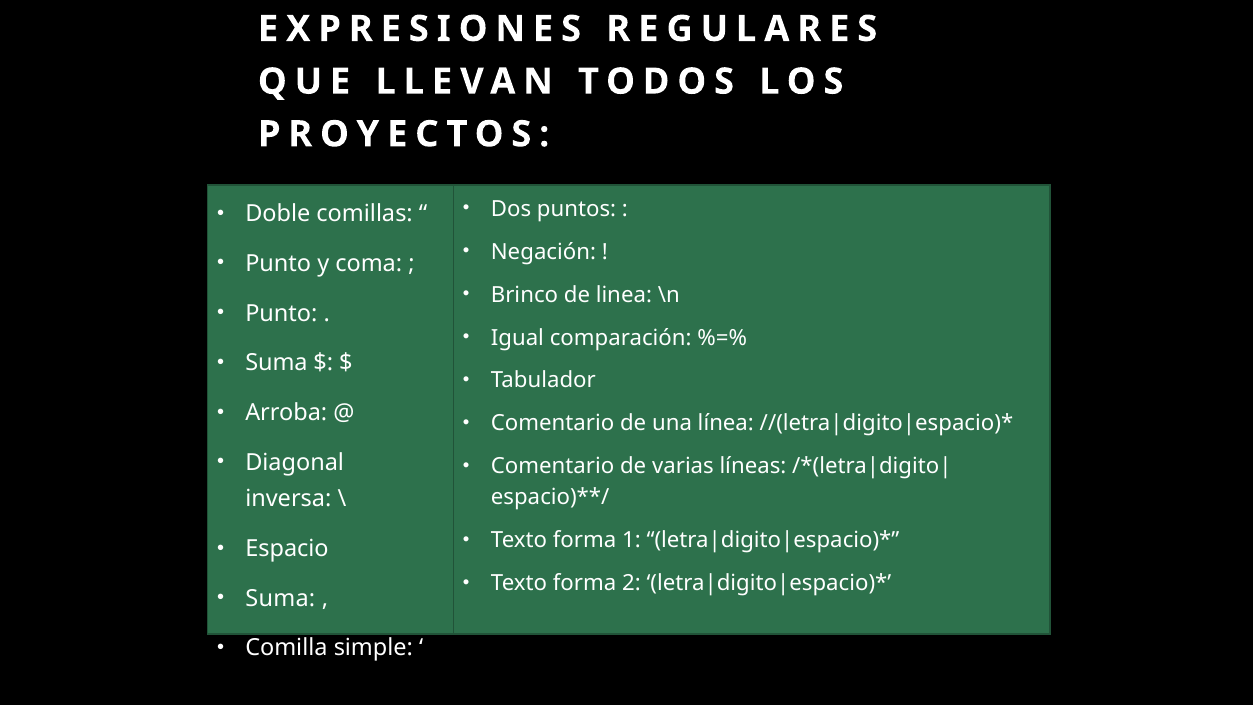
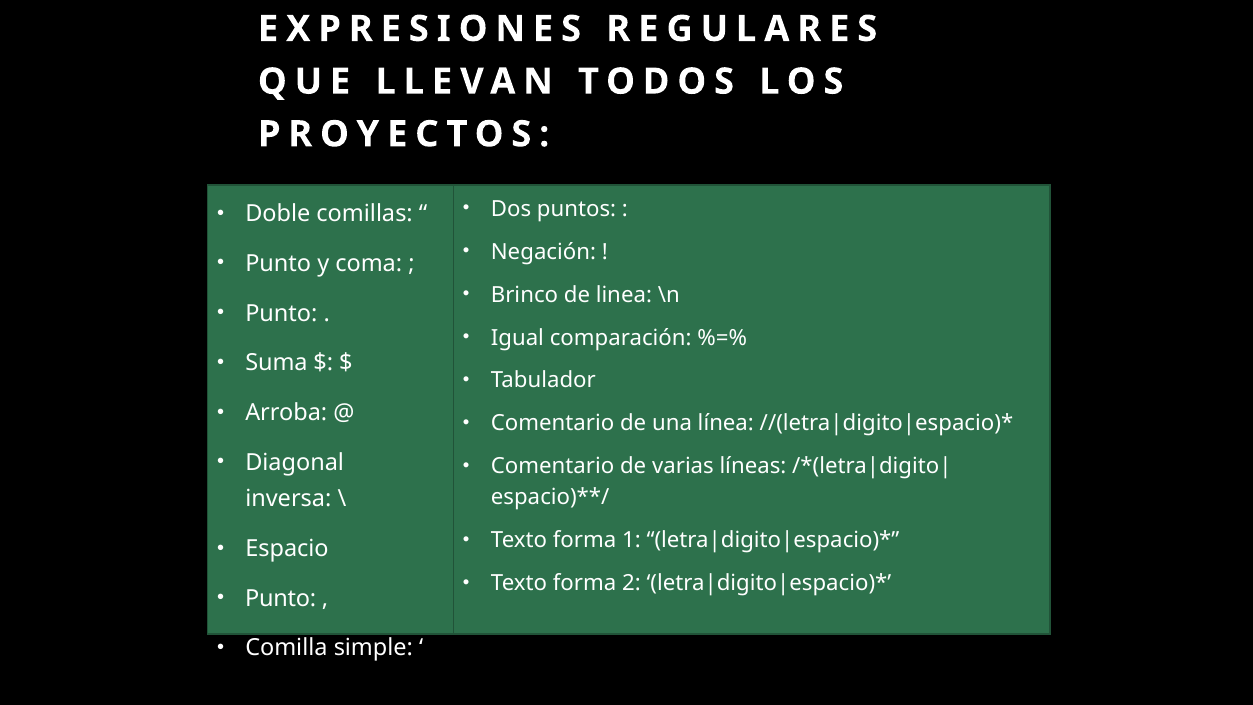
Suma at (280, 598): Suma -> Punto
